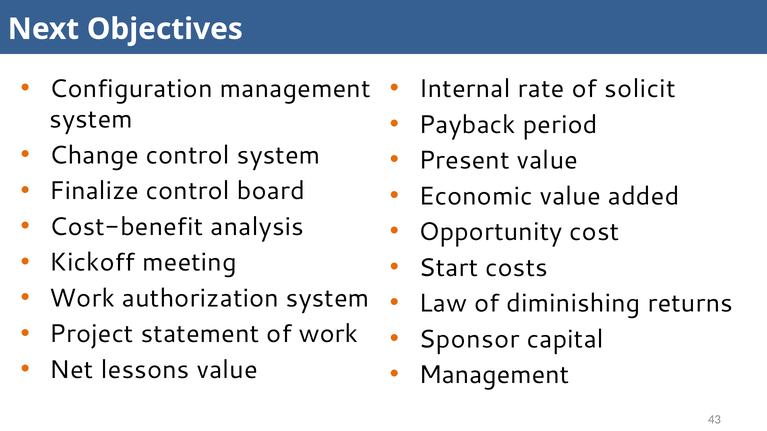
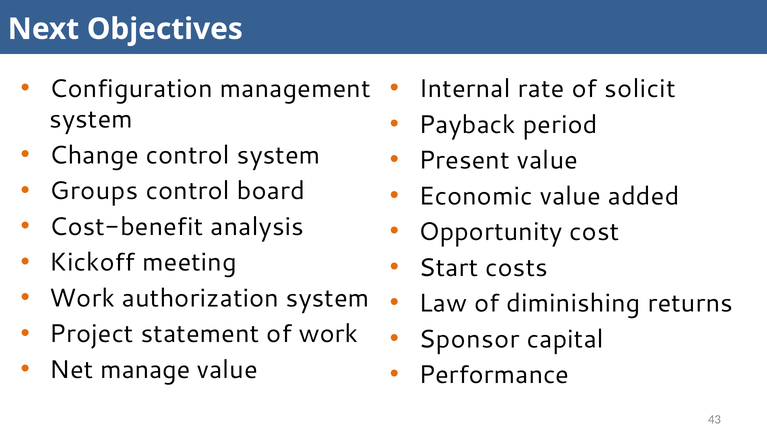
Finalize: Finalize -> Groups
lessons: lessons -> manage
Management at (494, 375): Management -> Performance
